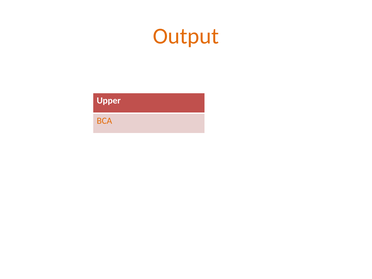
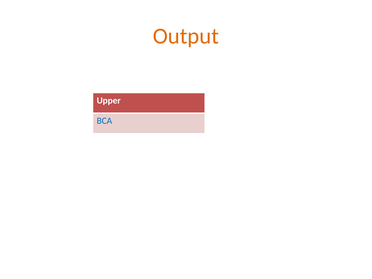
BCA colour: orange -> blue
